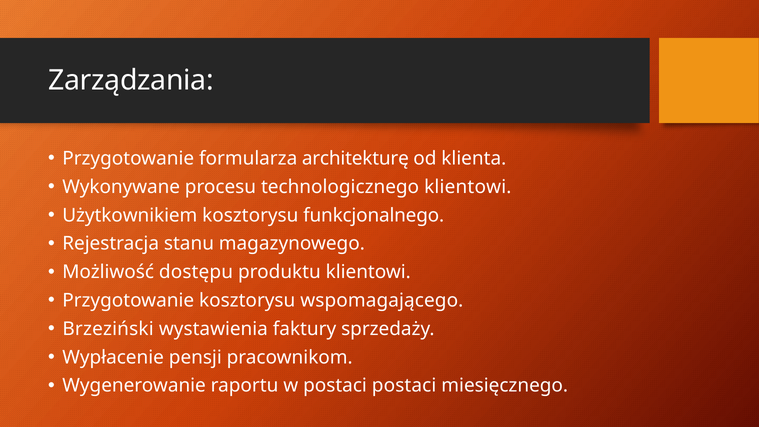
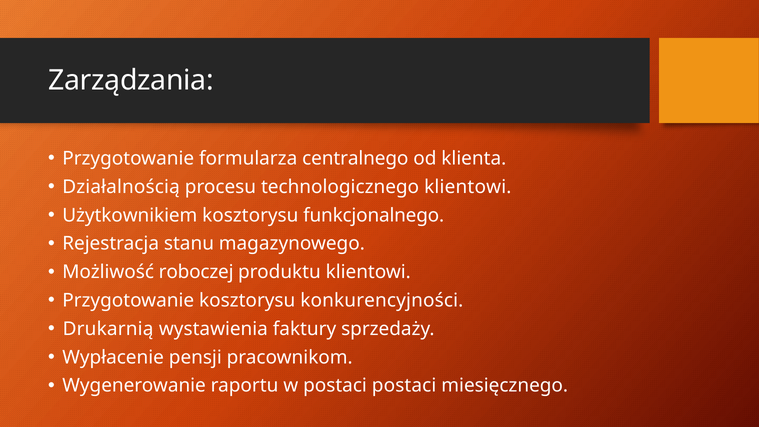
architekturę: architekturę -> centralnego
Wykonywane: Wykonywane -> Działalnością
dostępu: dostępu -> roboczej
wspomagającego: wspomagającego -> konkurencyjności
Brzeziński: Brzeziński -> Drukarnią
